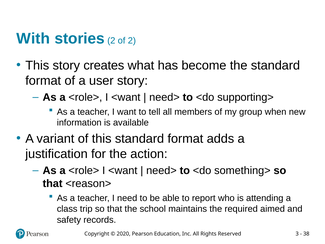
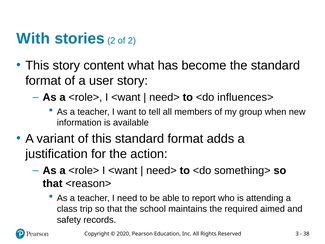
creates: creates -> content
supporting>: supporting> -> influences>
